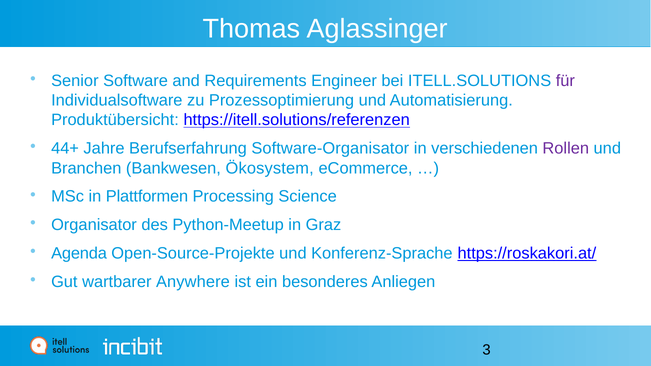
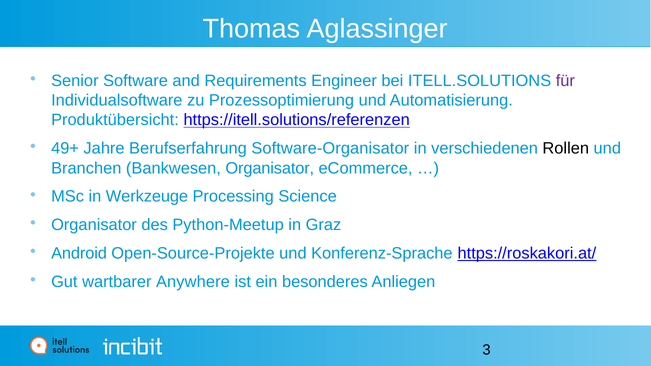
44+: 44+ -> 49+
Rollen colour: purple -> black
Bankwesen Ökosystem: Ökosystem -> Organisator
Plattformen: Plattformen -> Werkzeuge
Agenda: Agenda -> Android
